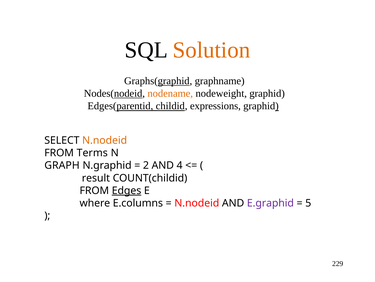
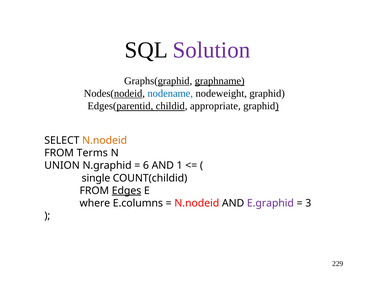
Solution colour: orange -> purple
graphname underline: none -> present
nodename colour: orange -> blue
expressions: expressions -> appropriate
GRAPH: GRAPH -> UNION
2: 2 -> 6
4: 4 -> 1
result: result -> single
5: 5 -> 3
